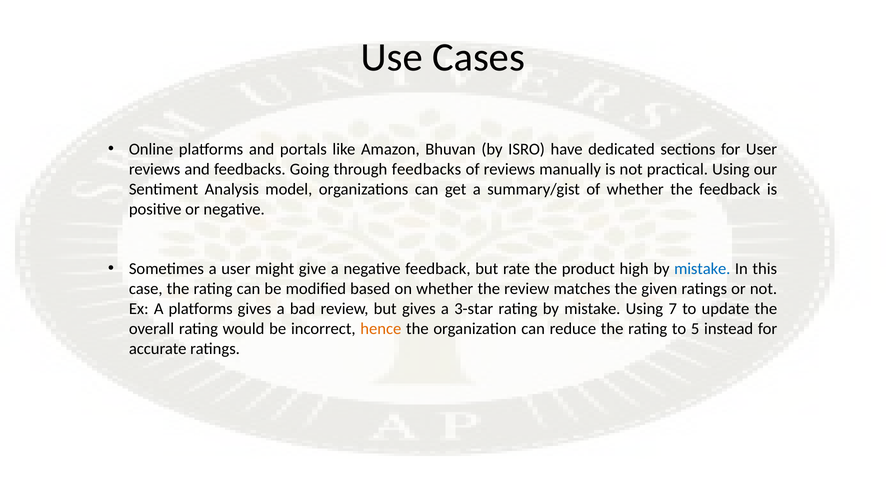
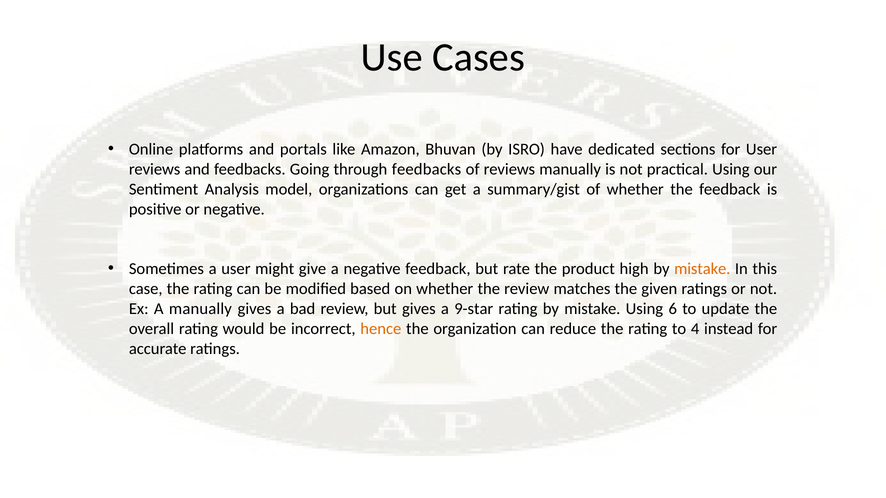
mistake at (702, 269) colour: blue -> orange
A platforms: platforms -> manually
3-star: 3-star -> 9-star
7: 7 -> 6
5: 5 -> 4
